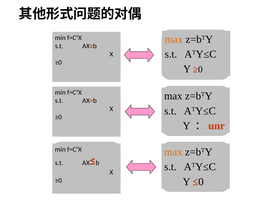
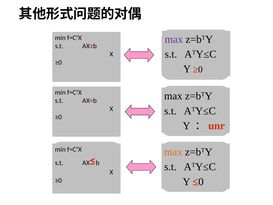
max at (174, 39) colour: orange -> purple
